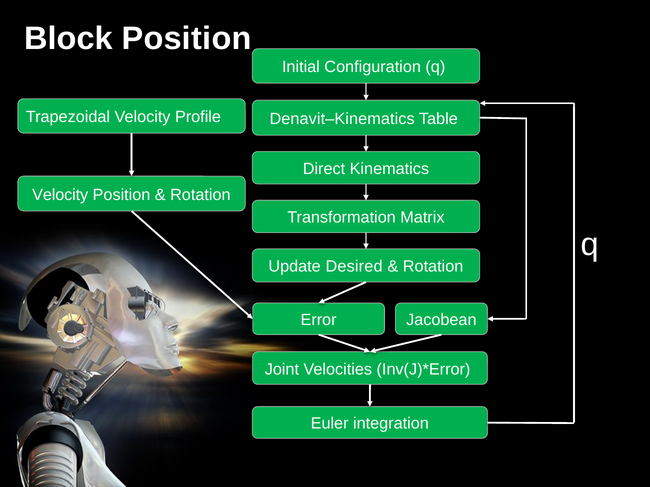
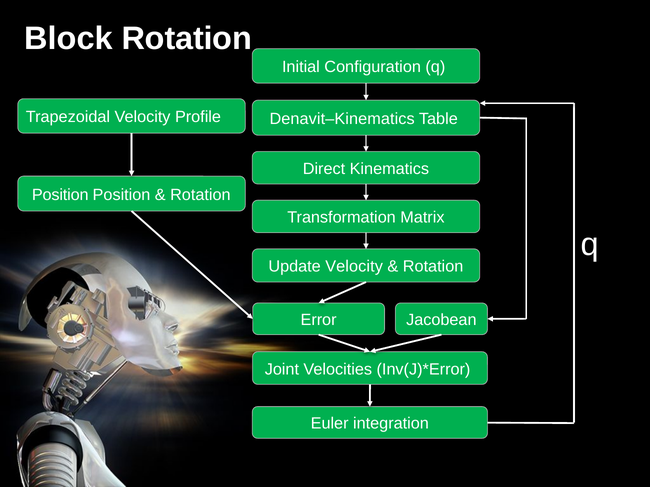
Block Position: Position -> Rotation
Velocity at (60, 195): Velocity -> Position
Update Desired: Desired -> Velocity
